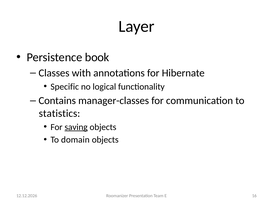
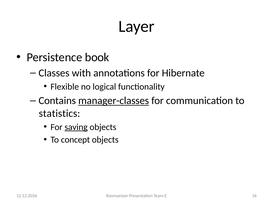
Specific: Specific -> Flexible
manager-classes underline: none -> present
domain: domain -> concept
